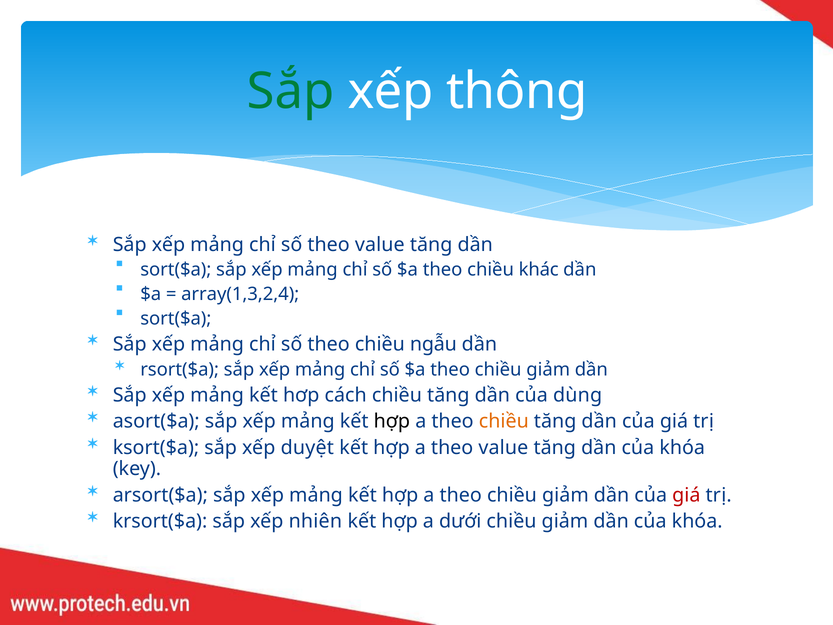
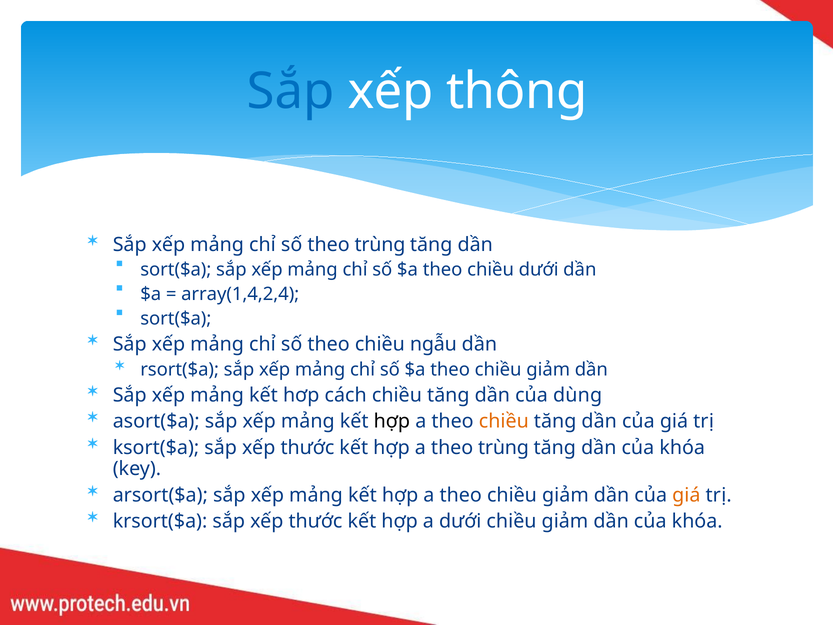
Sắp at (291, 91) colour: green -> blue
số theo value: value -> trùng
chiều khác: khác -> dưới
array(1,3,2,4: array(1,3,2,4 -> array(1,4,2,4
ksort($a sắp xếp duyệt: duyệt -> thước
a theo value: value -> trùng
giá at (686, 495) colour: red -> orange
krsort($a sắp xếp nhiên: nhiên -> thước
